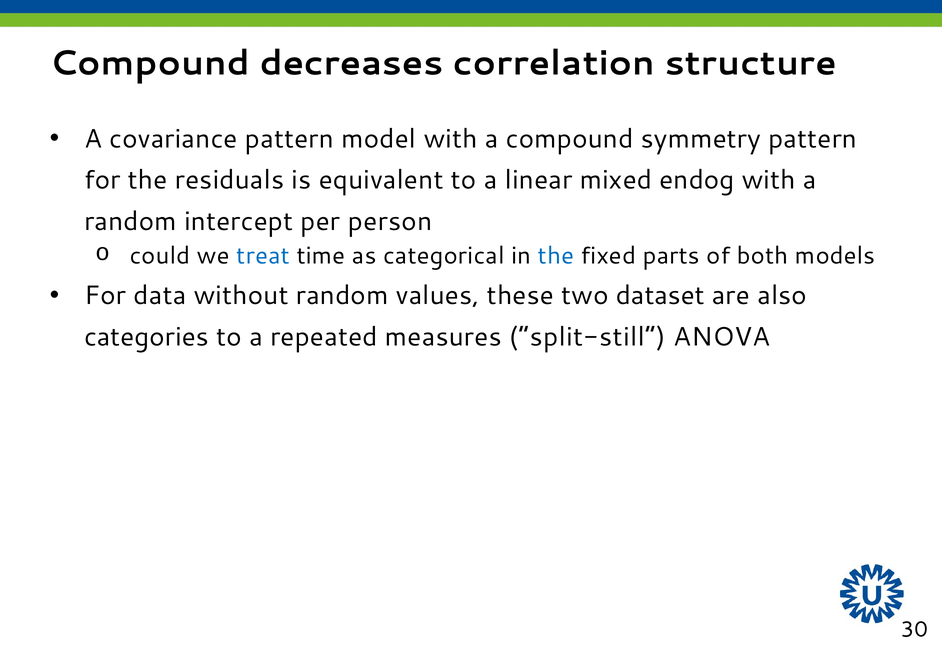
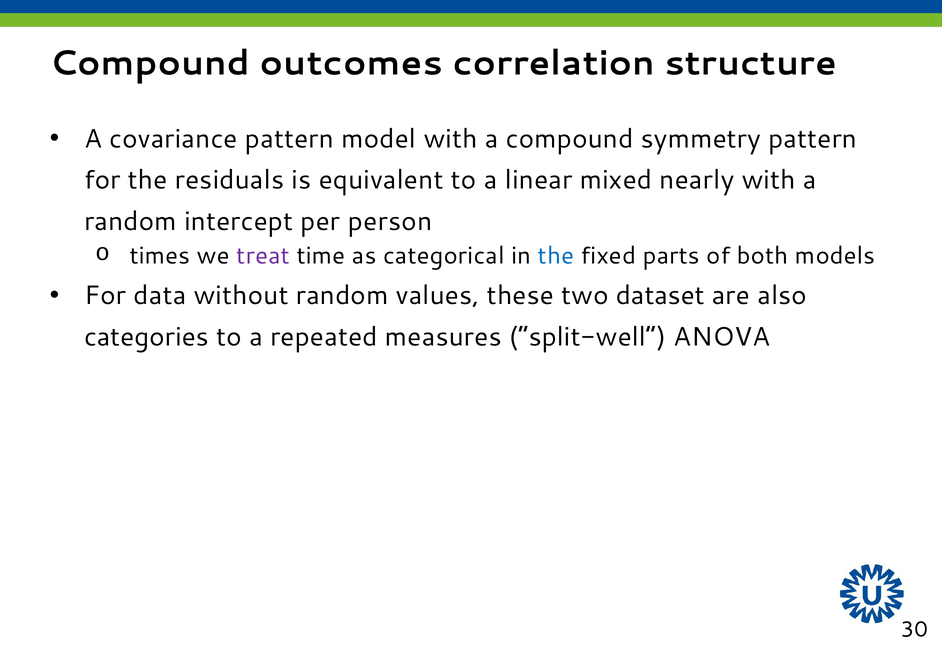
decreases: decreases -> outcomes
endog: endog -> nearly
could: could -> times
treat colour: blue -> purple
split-still: split-still -> split-well
